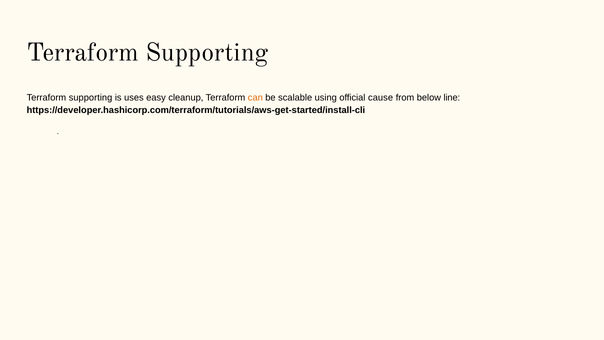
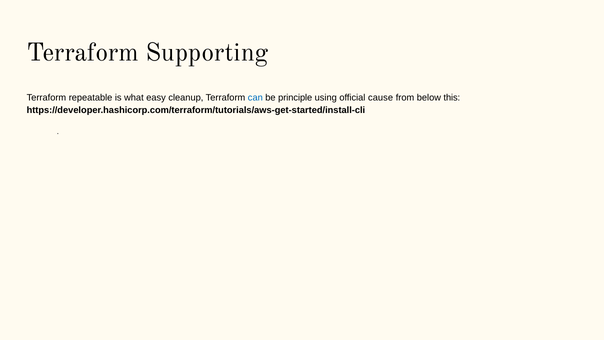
supporting at (91, 97): supporting -> repeatable
uses: uses -> what
can colour: orange -> blue
scalable: scalable -> principle
line: line -> this
